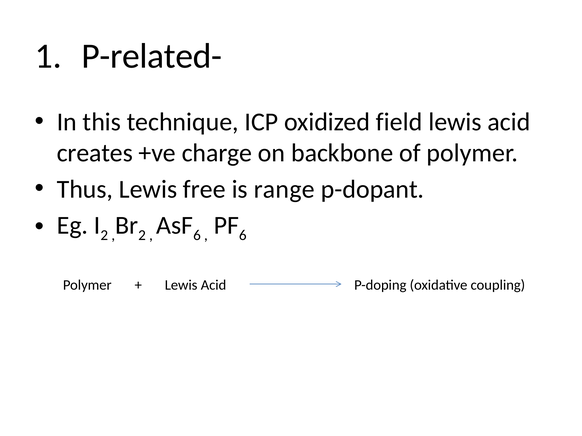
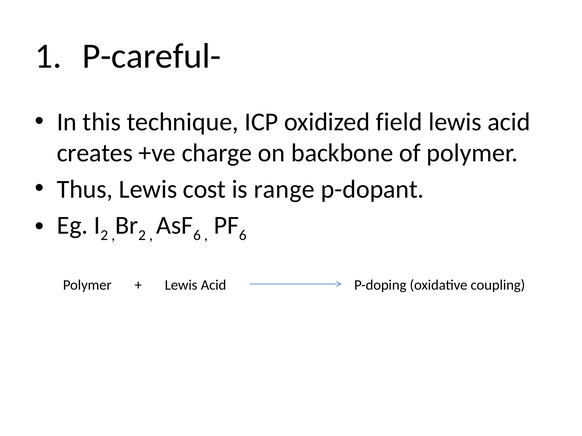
P-related-: P-related- -> P-careful-
free: free -> cost
